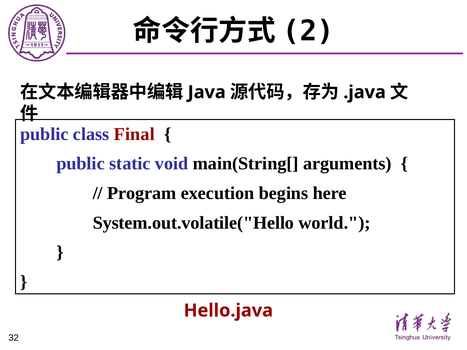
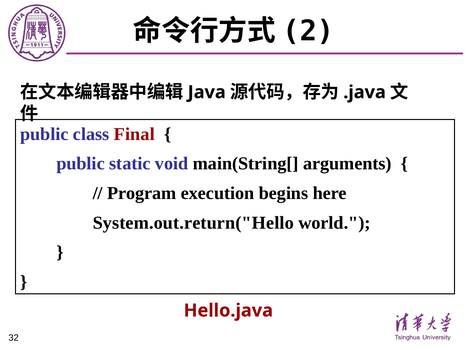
System.out.volatile("Hello: System.out.volatile("Hello -> System.out.return("Hello
